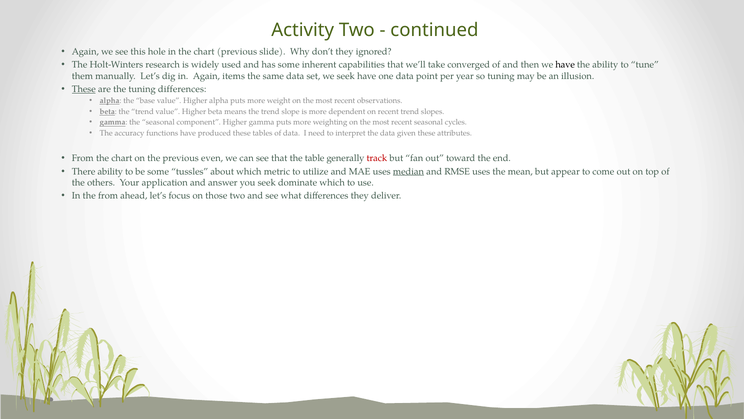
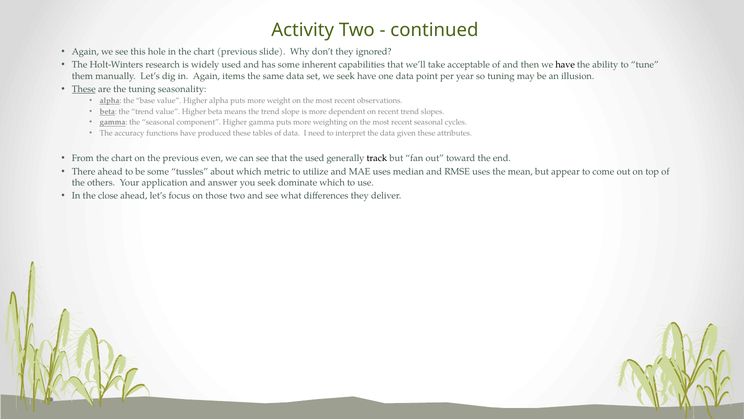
converged: converged -> acceptable
tuning differences: differences -> seasonality
the table: table -> used
track colour: red -> black
There ability: ability -> ahead
median underline: present -> none
the from: from -> close
